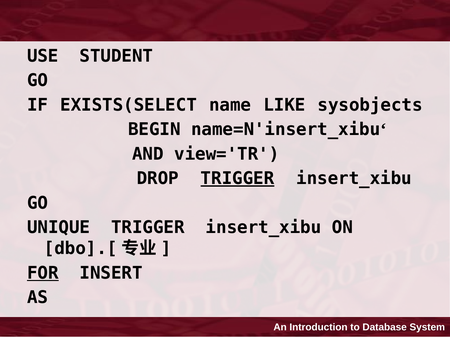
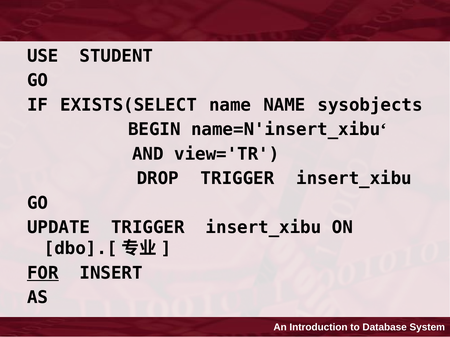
name LIKE: LIKE -> NAME
TRIGGER at (237, 179) underline: present -> none
UNIQUE: UNIQUE -> UPDATE
